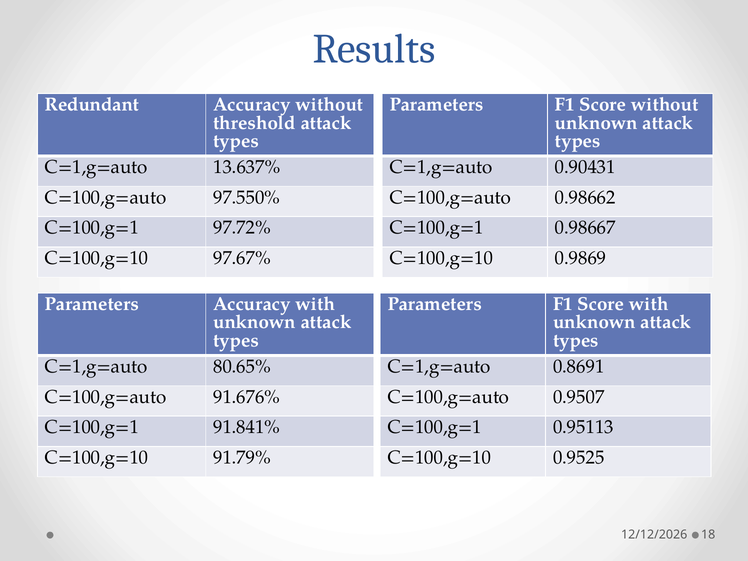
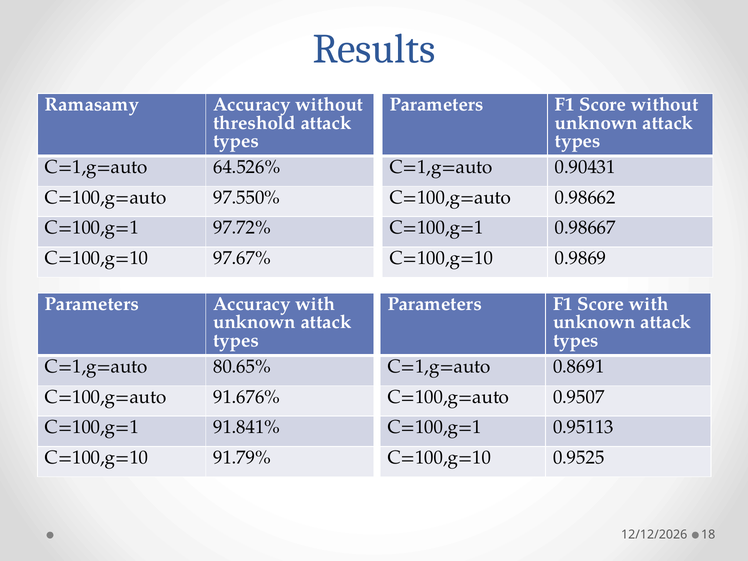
Redundant: Redundant -> Ramasamy
13.637%: 13.637% -> 64.526%
